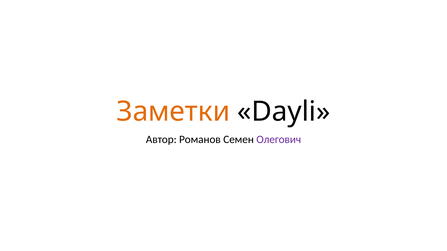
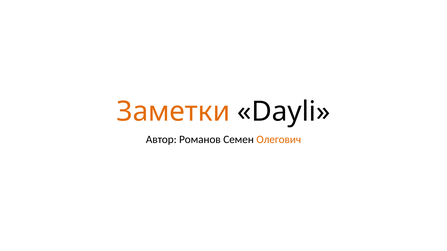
Олегович colour: purple -> orange
